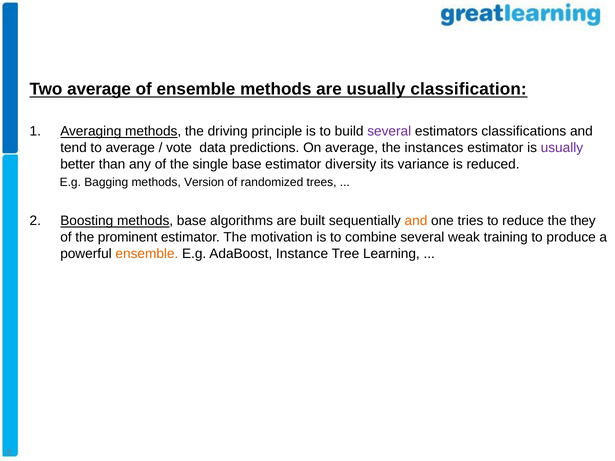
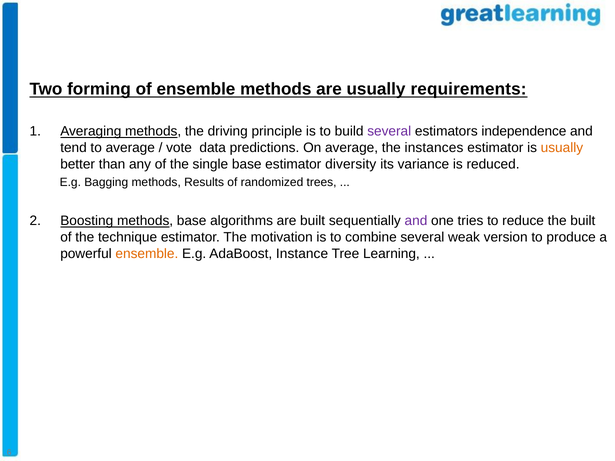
Two average: average -> forming
classification: classification -> requirements
classifications: classifications -> independence
usually at (562, 148) colour: purple -> orange
Version: Version -> Results
and at (416, 221) colour: orange -> purple
the they: they -> built
prominent: prominent -> technique
training: training -> version
